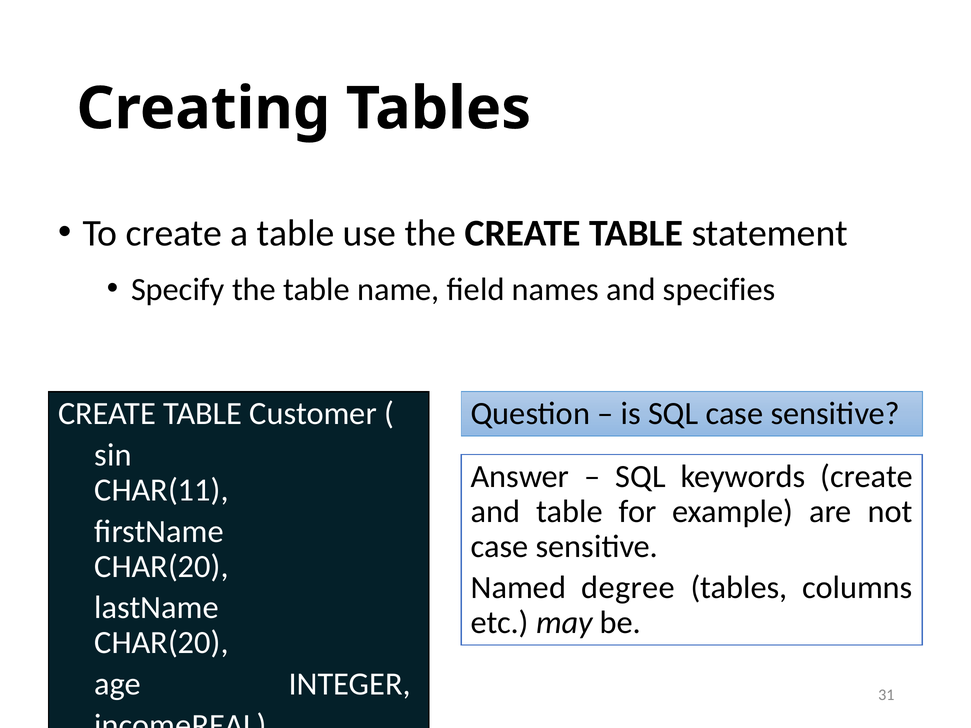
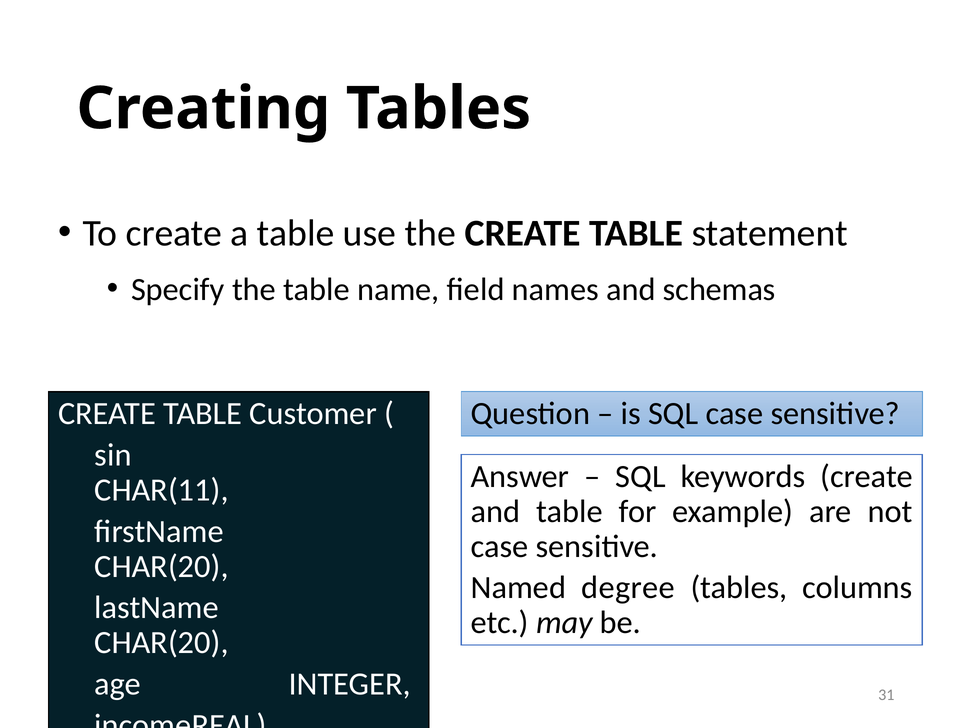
specifies: specifies -> schemas
